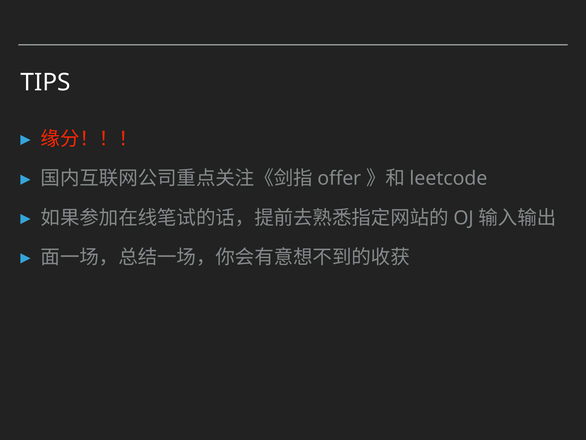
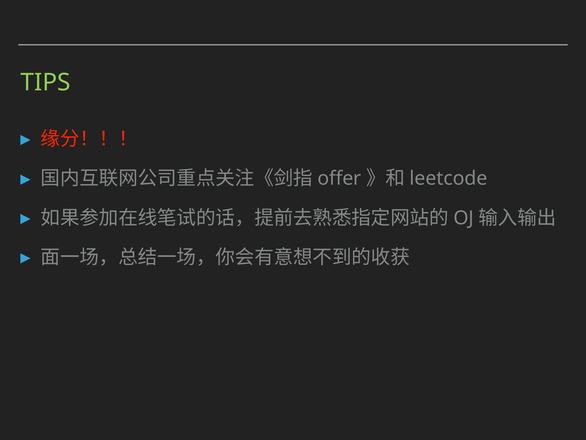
TIPS colour: white -> light green
